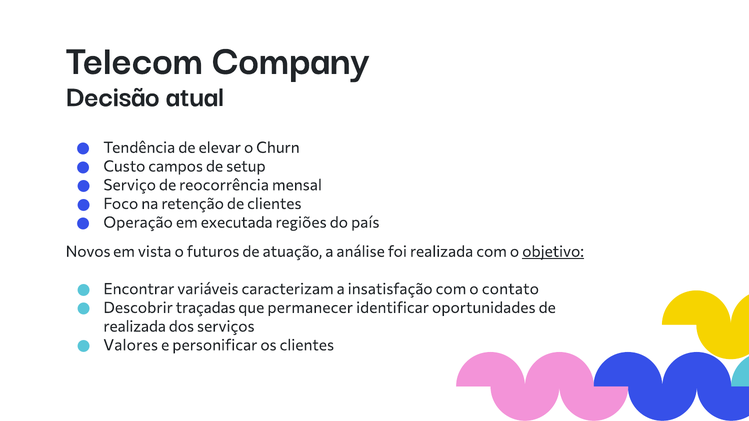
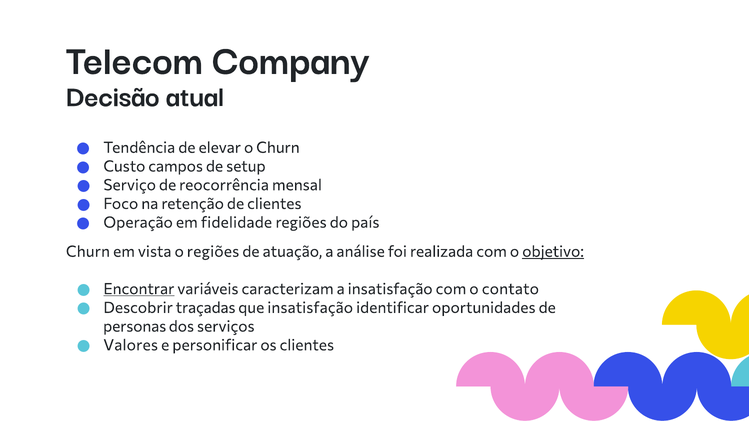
executada: executada -> fidelidade
Novos at (88, 252): Novos -> Churn
o futuros: futuros -> regiões
Encontrar underline: none -> present
que permanecer: permanecer -> insatisfação
realizada at (135, 327): realizada -> personas
